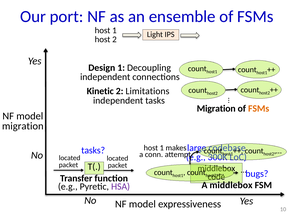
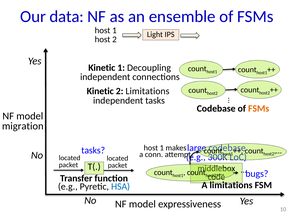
port: port -> data
Design at (102, 68): Design -> Kinetic
Migration at (216, 108): Migration -> Codebase
A middlebox: middlebox -> limitations
HSA colour: purple -> blue
